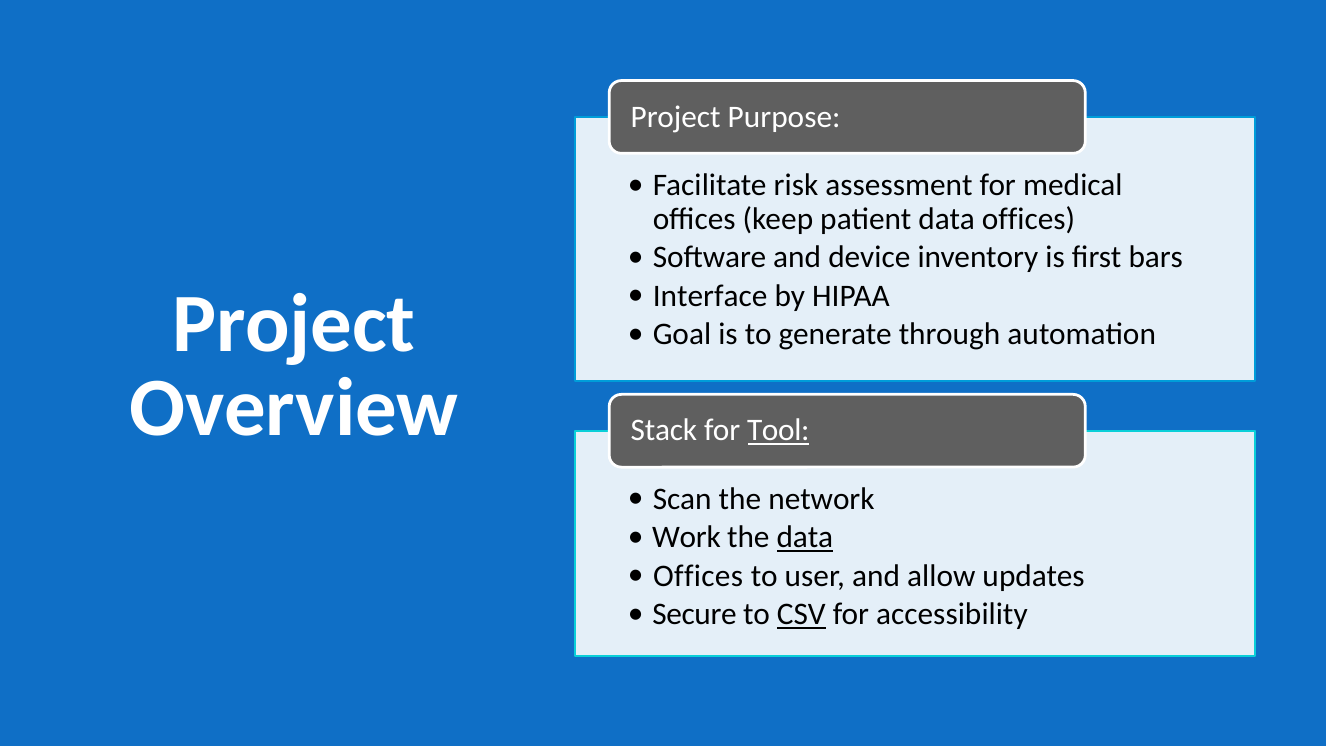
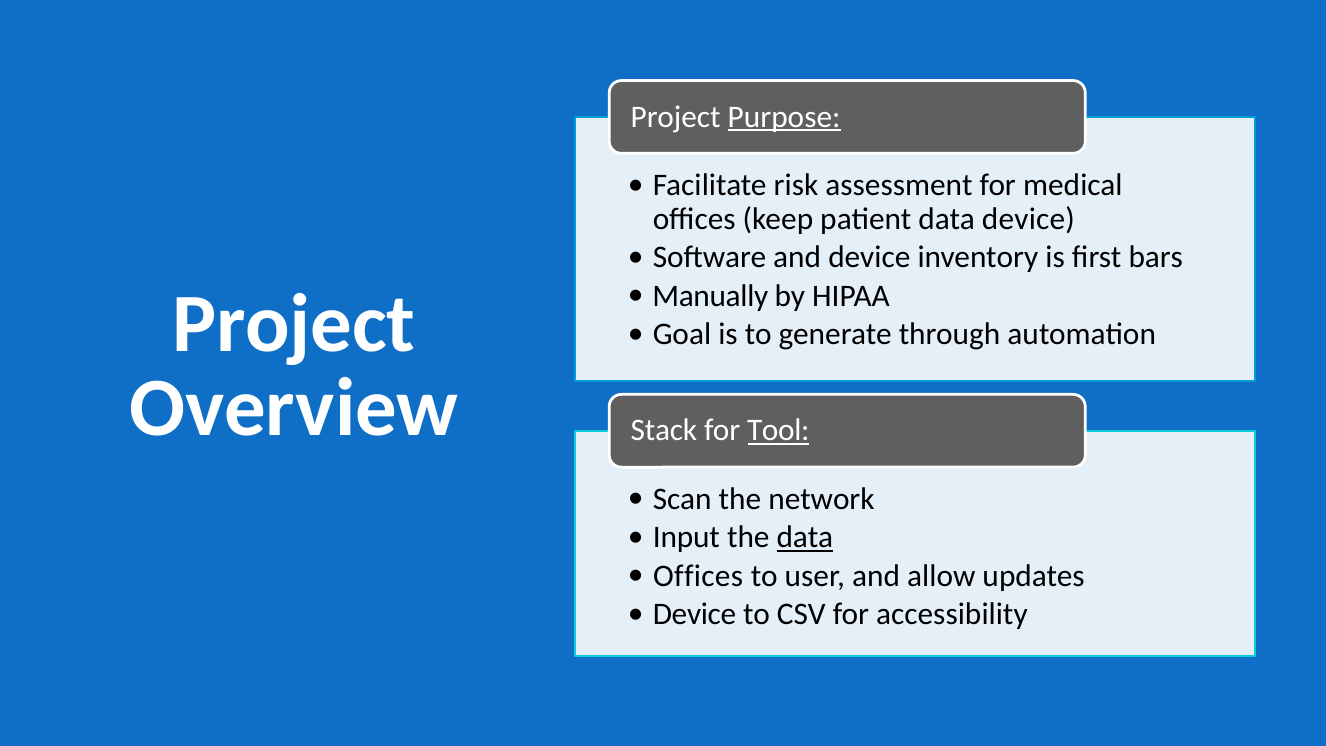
Purpose underline: none -> present
data offices: offices -> device
Interface: Interface -> Manually
Work: Work -> Input
Secure at (695, 614): Secure -> Device
CSV underline: present -> none
